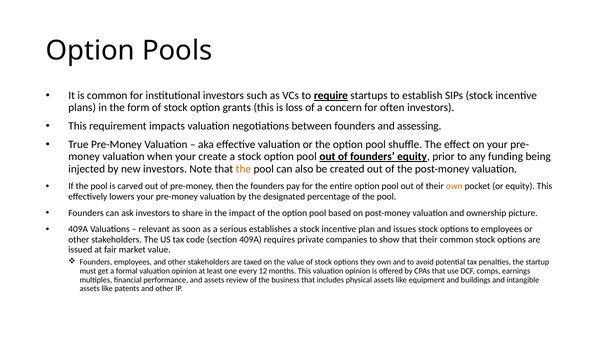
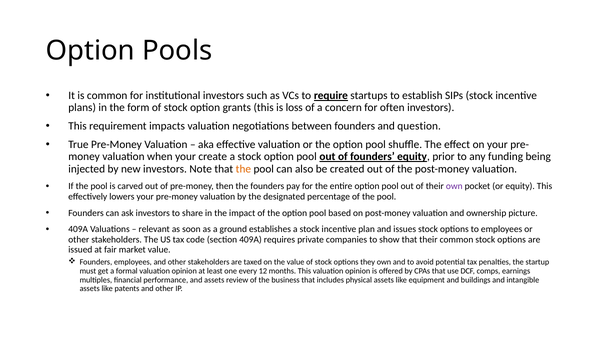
assessing: assessing -> question
own at (454, 186) colour: orange -> purple
serious: serious -> ground
